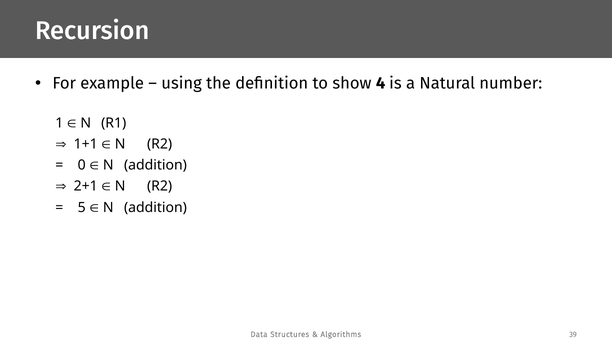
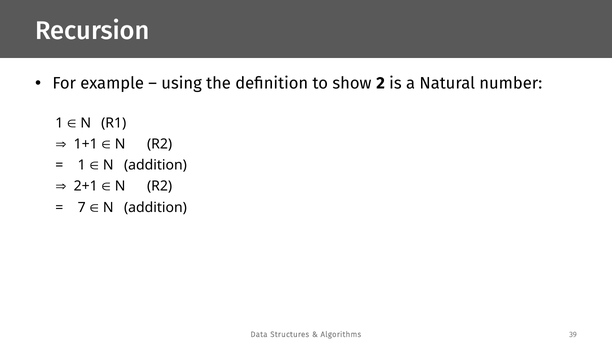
4: 4 -> 2
0 at (82, 165): 0 -> 1
5: 5 -> 7
